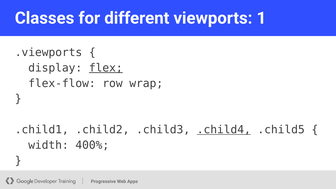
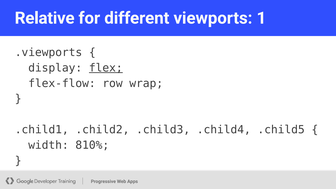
Classes: Classes -> Relative
.child4 underline: present -> none
400%: 400% -> 810%
